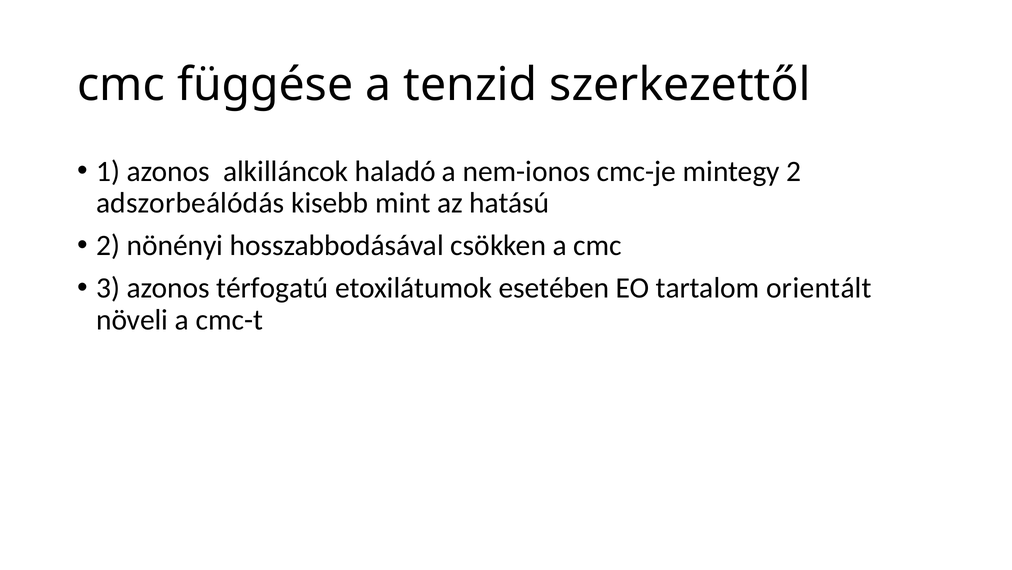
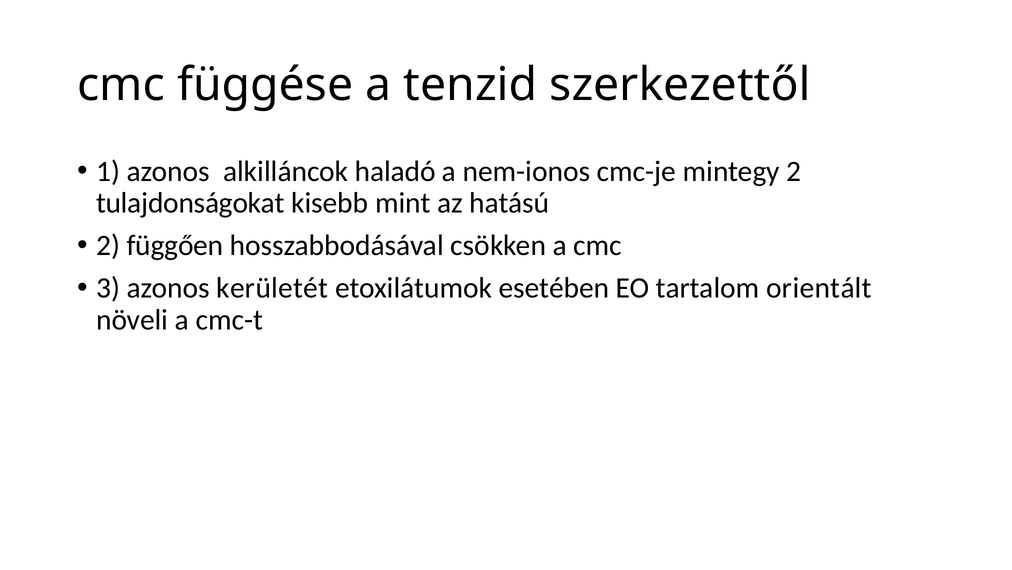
adszorbeálódás: adszorbeálódás -> tulajdonságokat
nönényi: nönényi -> függően
térfogatú: térfogatú -> kerületét
